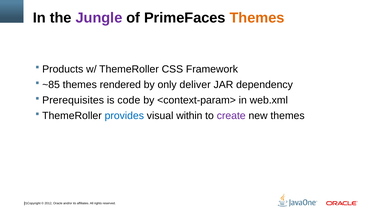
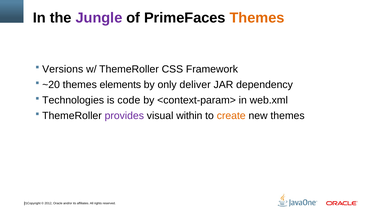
Products: Products -> Versions
~85: ~85 -> ~20
rendered: rendered -> elements
Prerequisites: Prerequisites -> Technologies
provides colour: blue -> purple
create colour: purple -> orange
